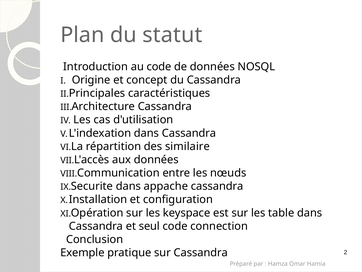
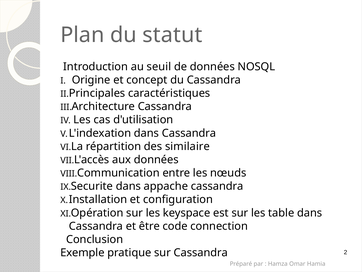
au code: code -> seuil
seul: seul -> être
